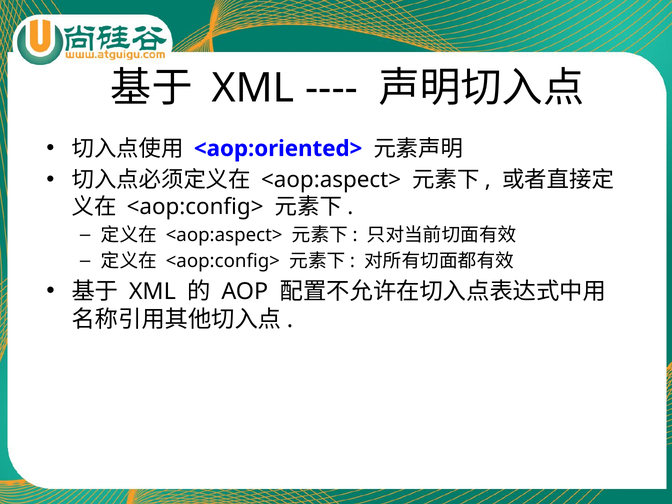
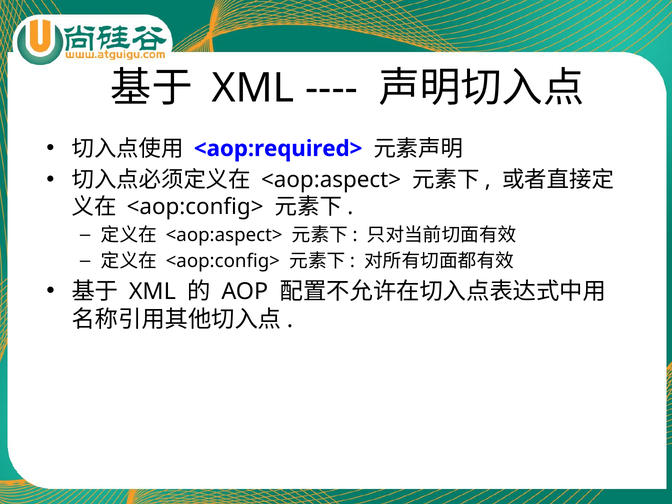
<aop:oriented>: <aop:oriented> -> <aop:required>
